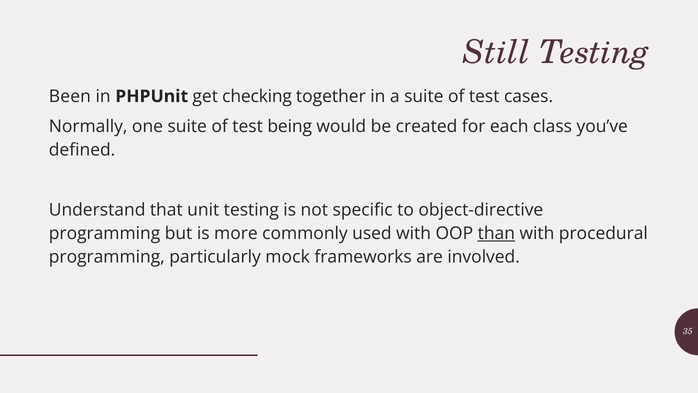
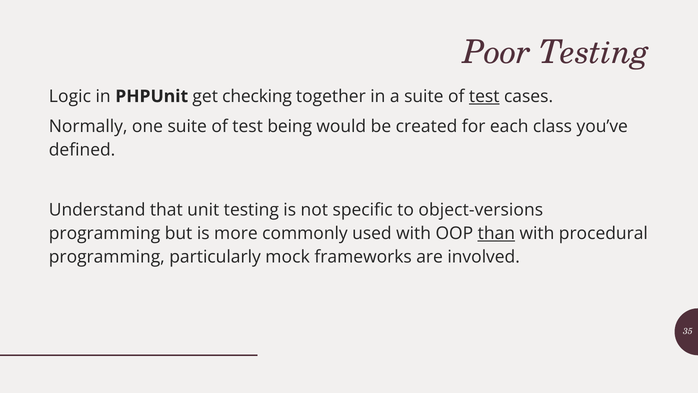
Still: Still -> Poor
Been: Been -> Logic
test at (484, 96) underline: none -> present
object-directive: object-directive -> object-versions
